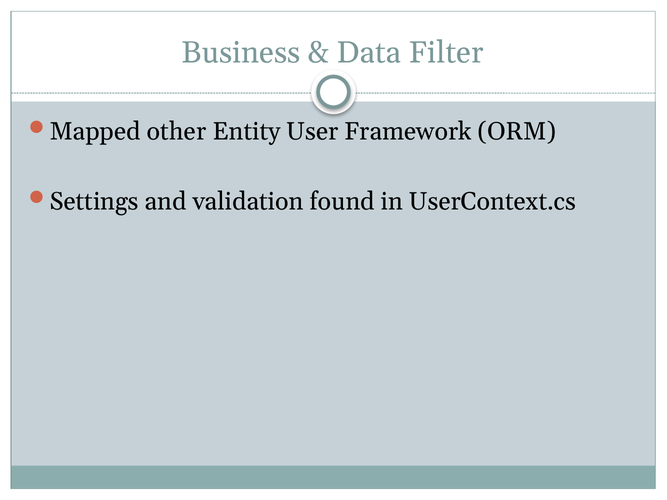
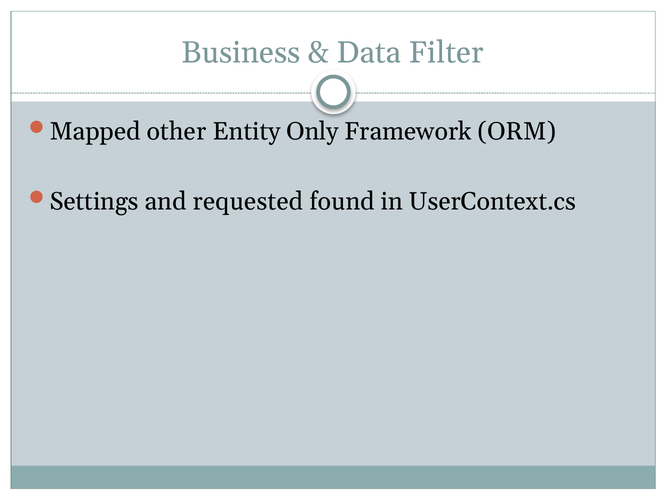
User: User -> Only
validation: validation -> requested
